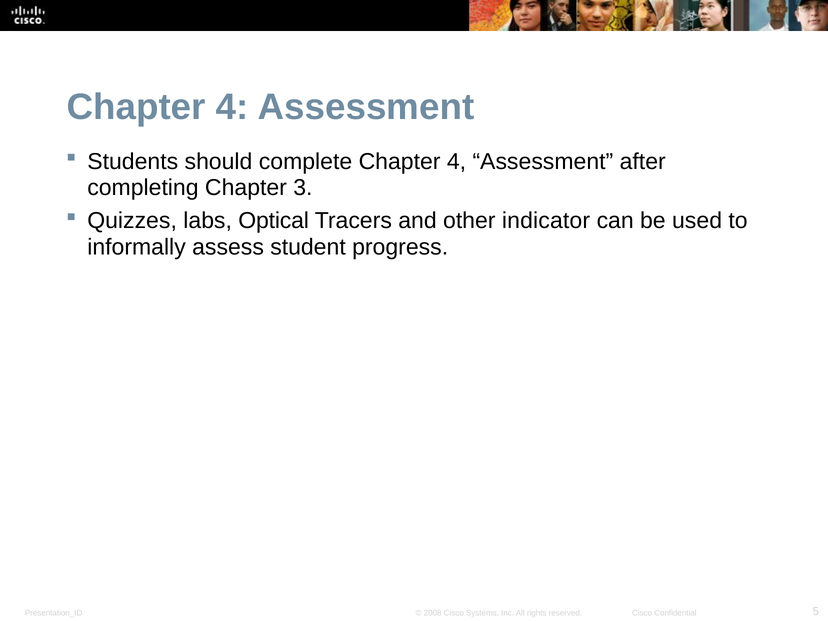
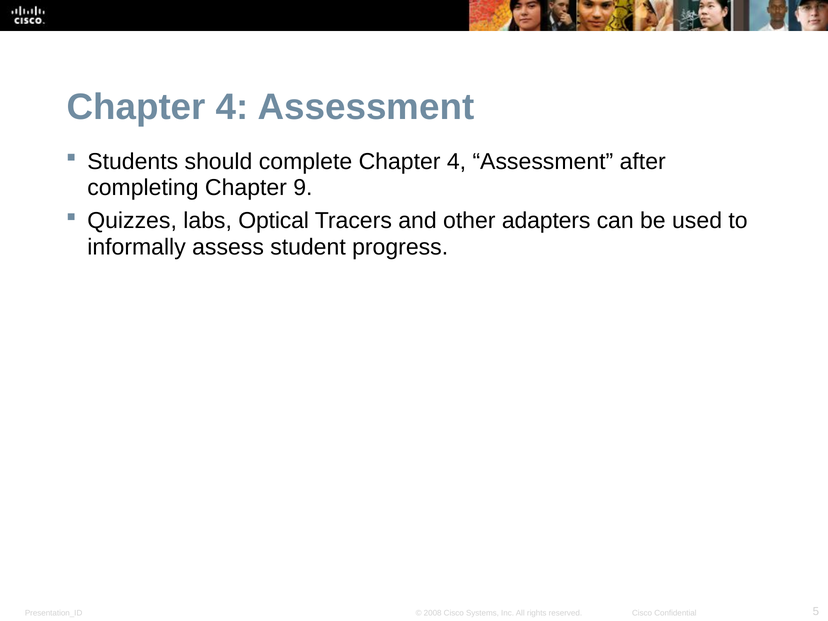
3: 3 -> 9
indicator: indicator -> adapters
